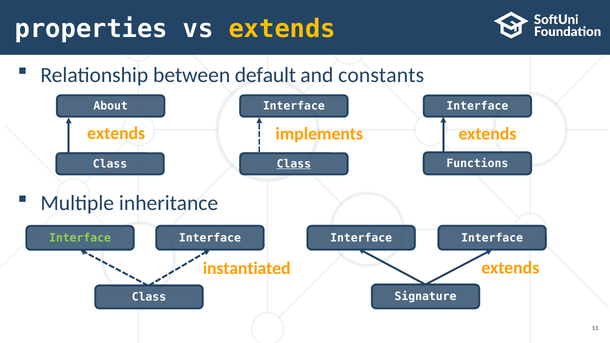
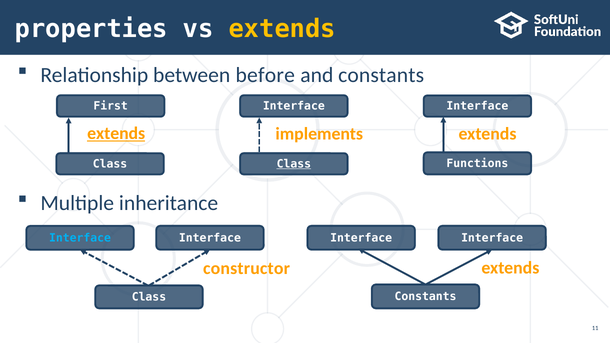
default: default -> before
About: About -> First
extends at (116, 133) underline: none -> present
Interface at (80, 238) colour: light green -> light blue
instantiated: instantiated -> constructor
Signature at (425, 297): Signature -> Constants
